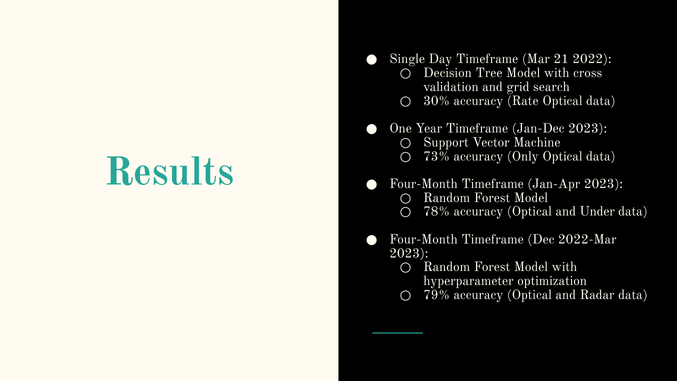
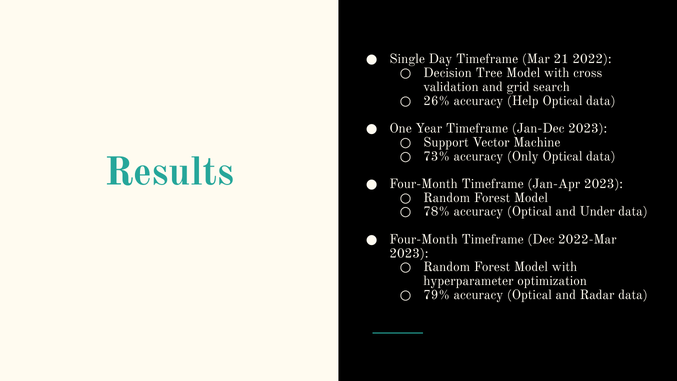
30%: 30% -> 26%
Rate: Rate -> Help
